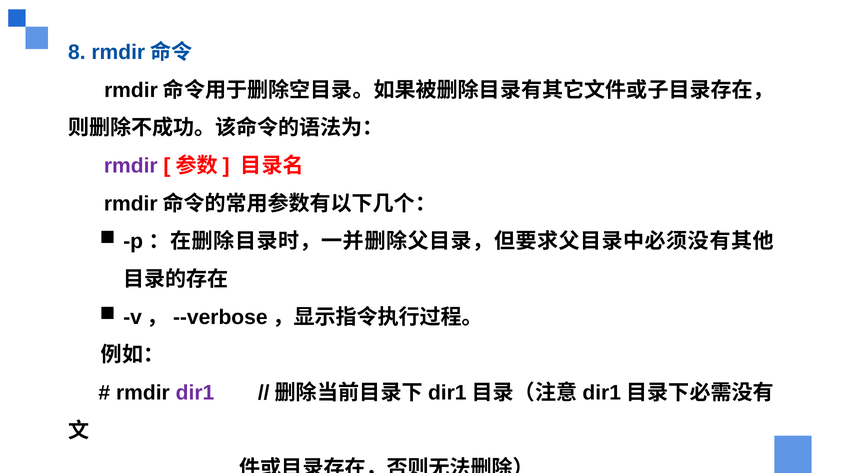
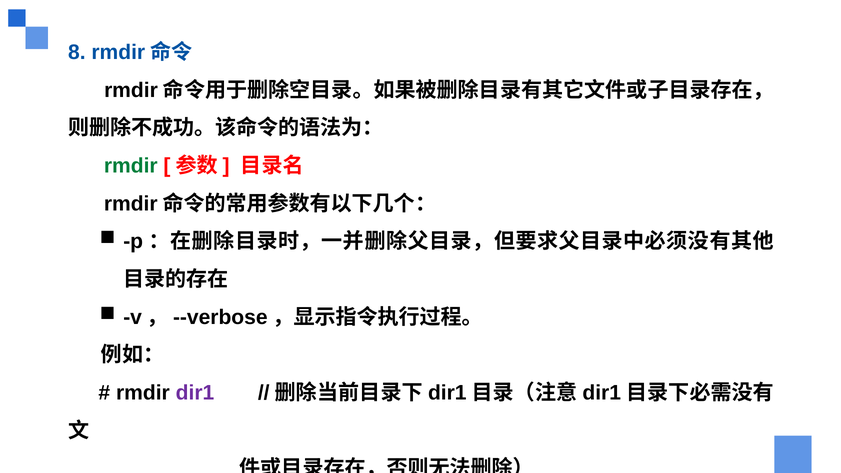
rmdir at (131, 166) colour: purple -> green
